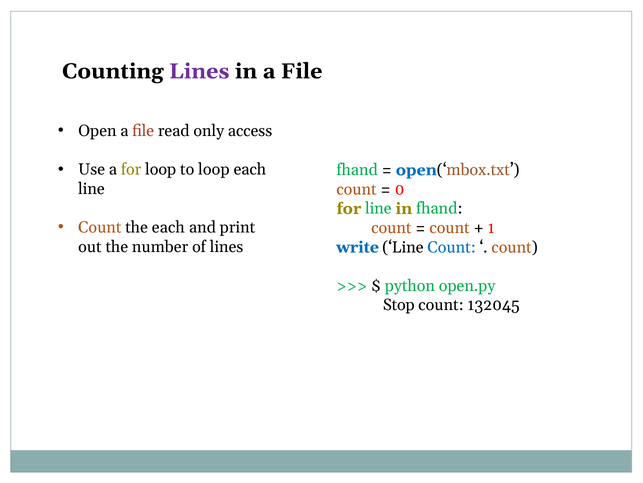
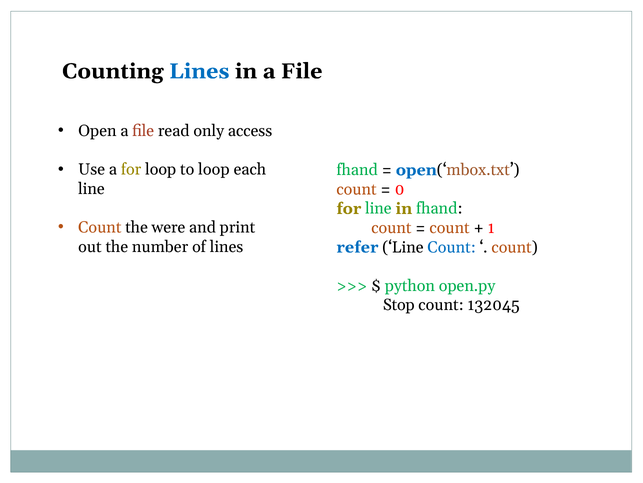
Lines at (199, 71) colour: purple -> blue
the each: each -> were
write: write -> refer
